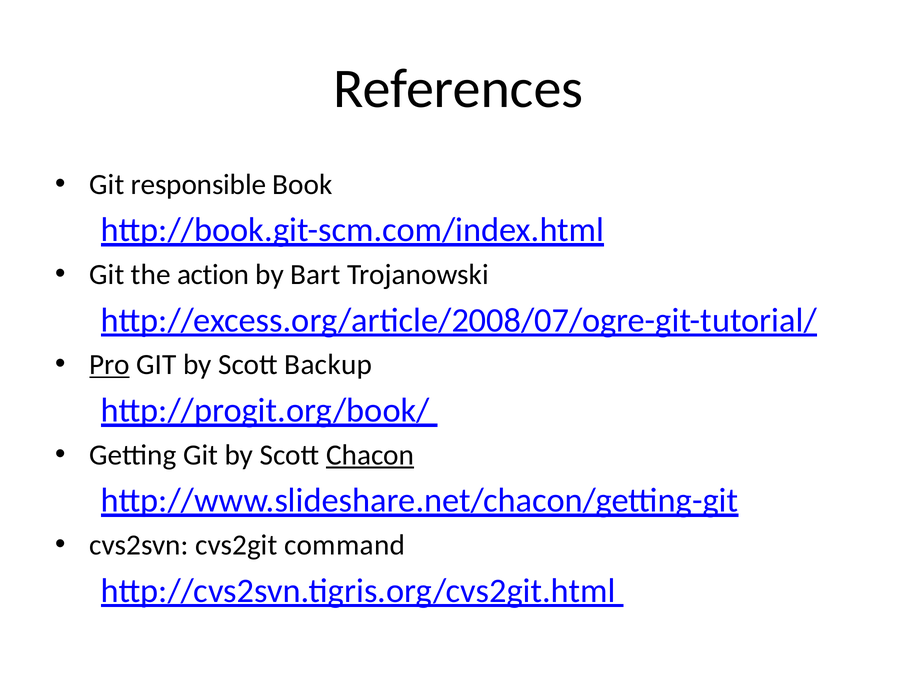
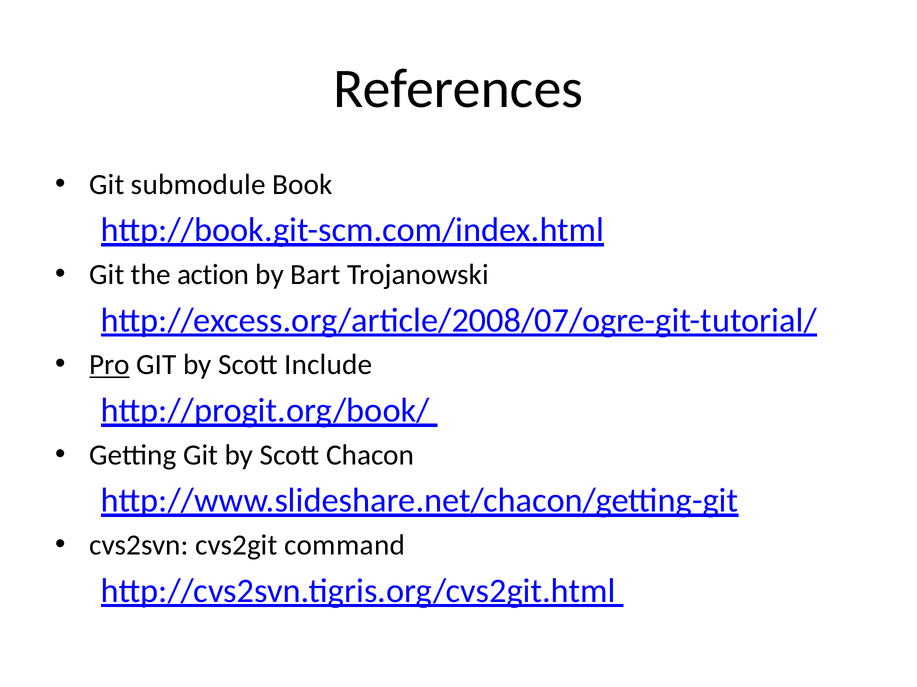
responsible: responsible -> submodule
Backup: Backup -> Include
Chacon underline: present -> none
